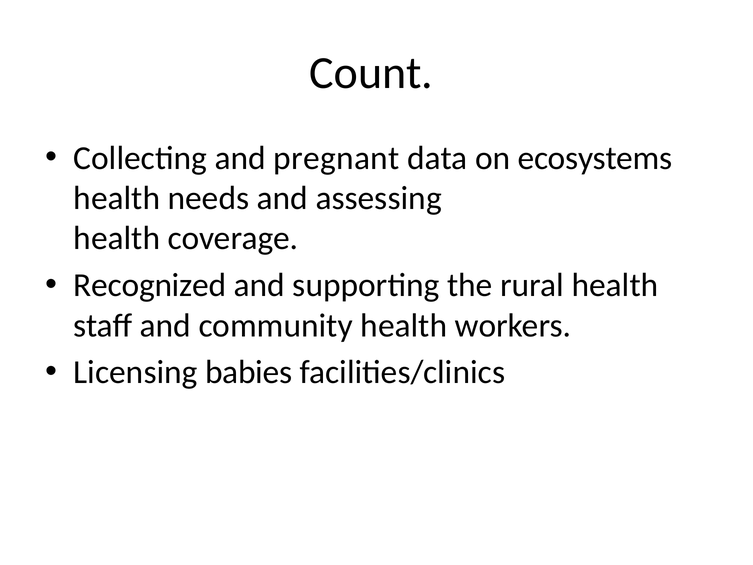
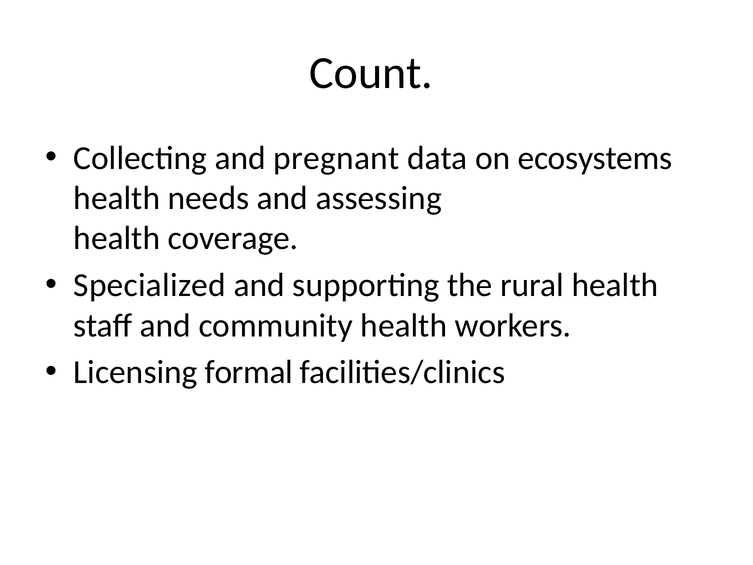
Recognized: Recognized -> Specialized
babies: babies -> formal
